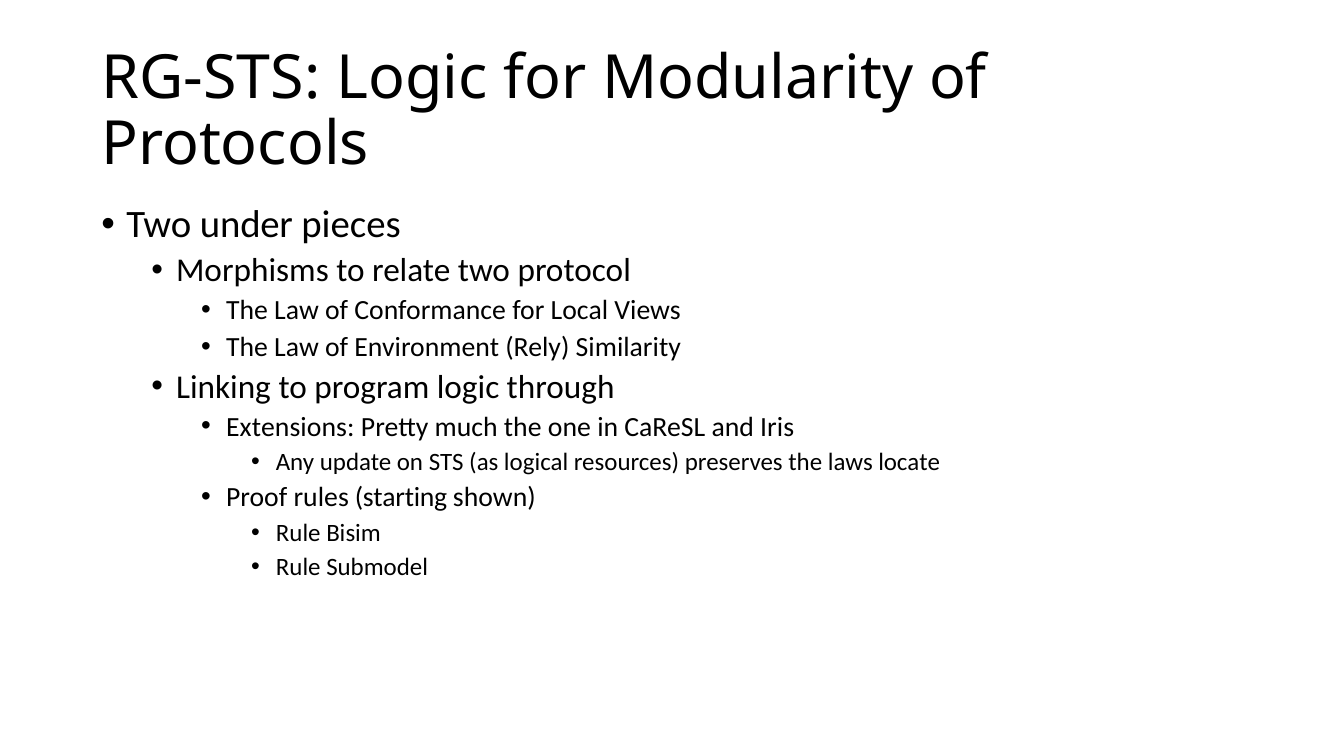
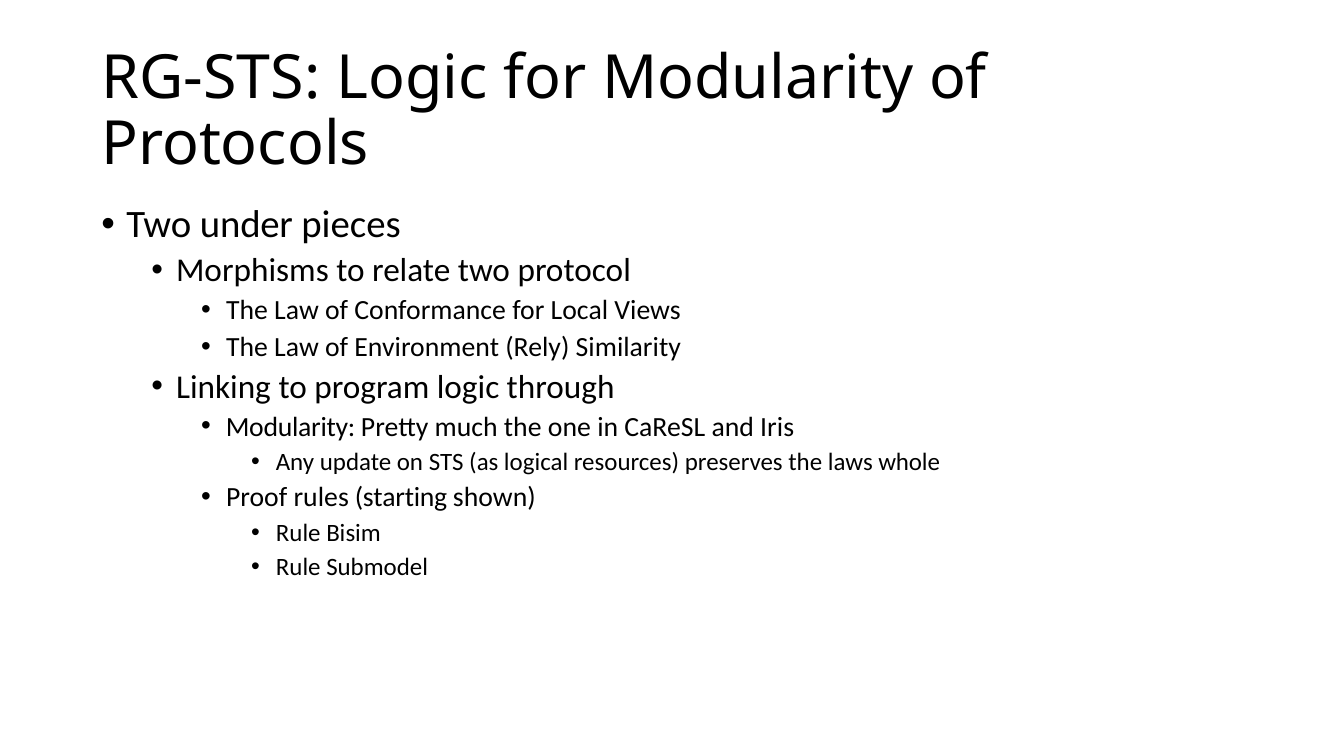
Extensions at (290, 427): Extensions -> Modularity
locate: locate -> whole
